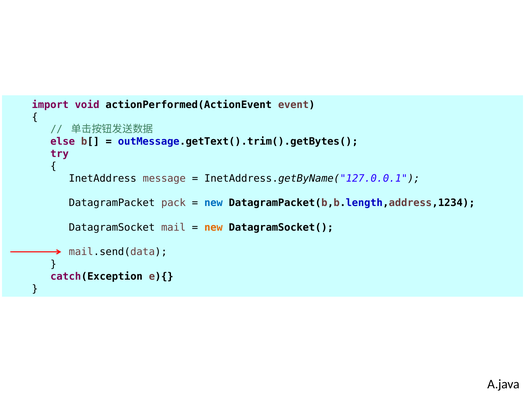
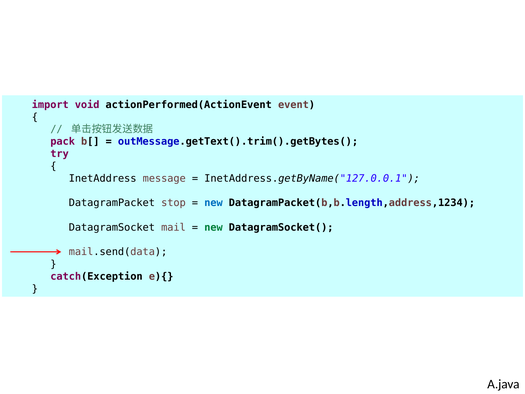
else: else -> pack
pack: pack -> stop
new at (213, 227) colour: orange -> green
